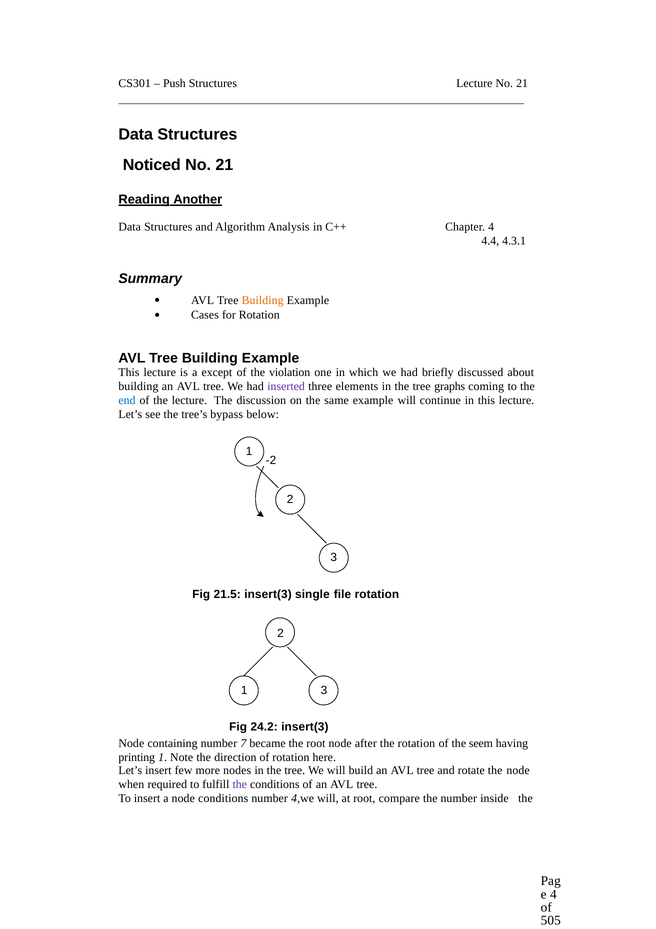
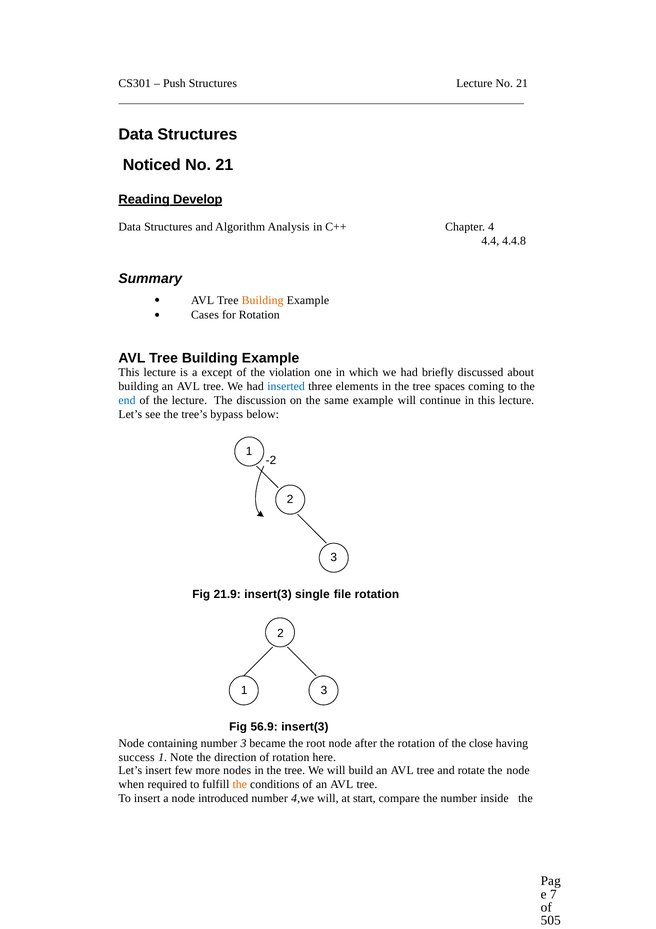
Another: Another -> Develop
4.3.1: 4.3.1 -> 4.4.8
inserted colour: purple -> blue
graphs: graphs -> spaces
21.5: 21.5 -> 21.9
24.2: 24.2 -> 56.9
number 7: 7 -> 3
seem: seem -> close
printing: printing -> success
the at (240, 784) colour: purple -> orange
node conditions: conditions -> introduced
at root: root -> start
4 at (553, 894): 4 -> 7
